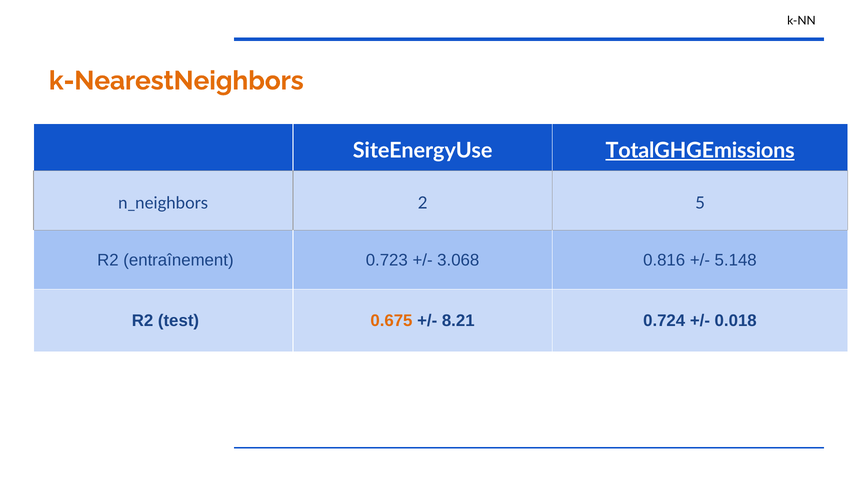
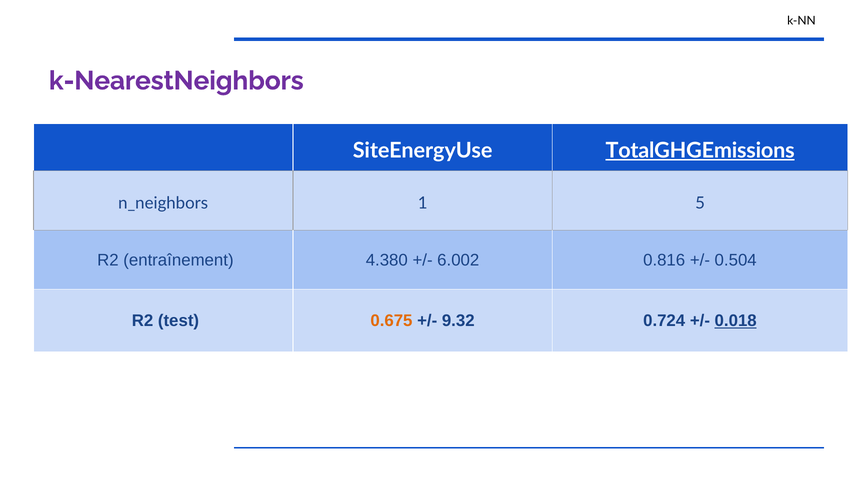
k-NearestNeighbors colour: orange -> purple
2: 2 -> 1
0.723: 0.723 -> 4.380
3.068: 3.068 -> 6.002
5.148: 5.148 -> 0.504
8.21: 8.21 -> 9.32
0.018 underline: none -> present
